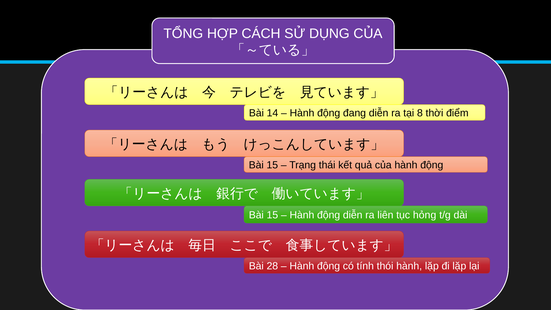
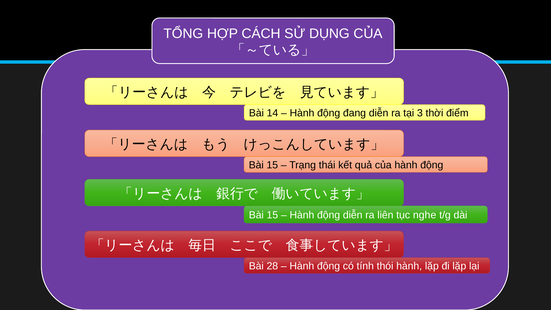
8: 8 -> 3
hỏng: hỏng -> nghe
